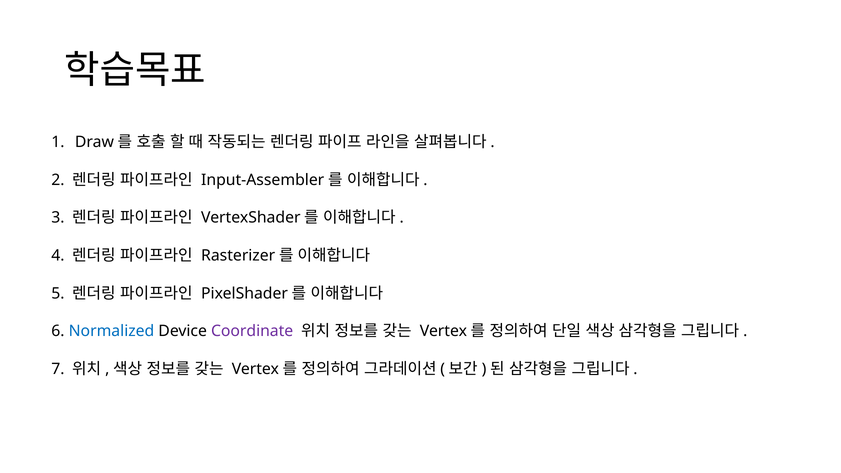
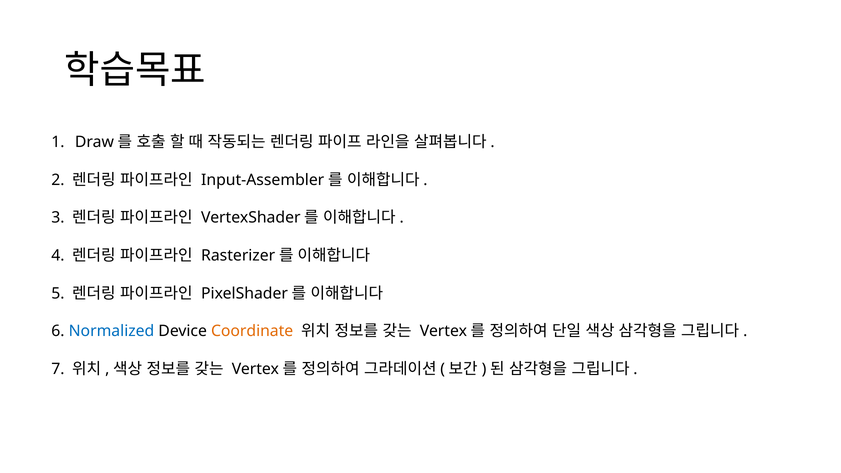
Coordinate colour: purple -> orange
